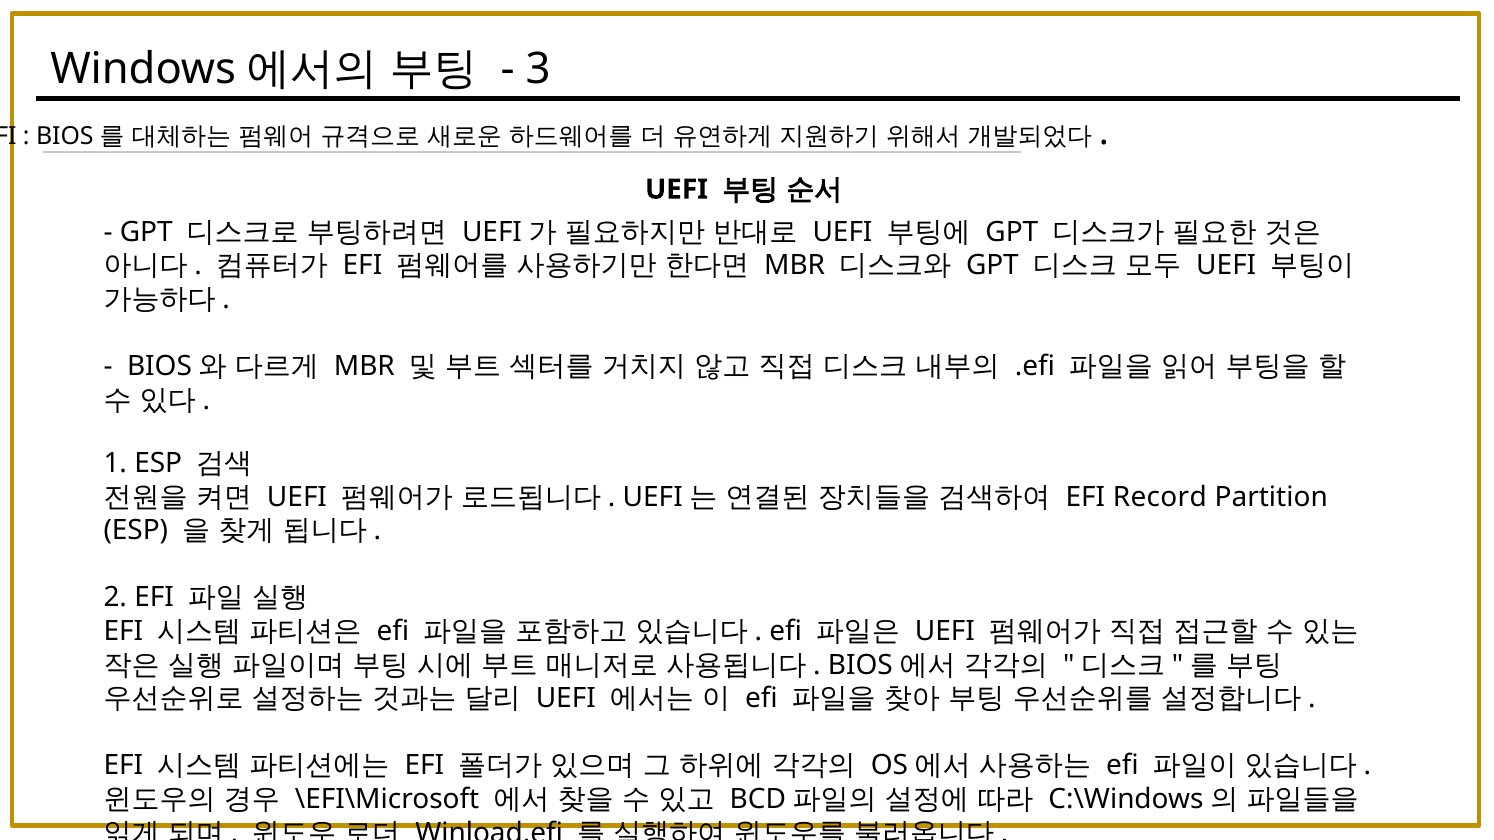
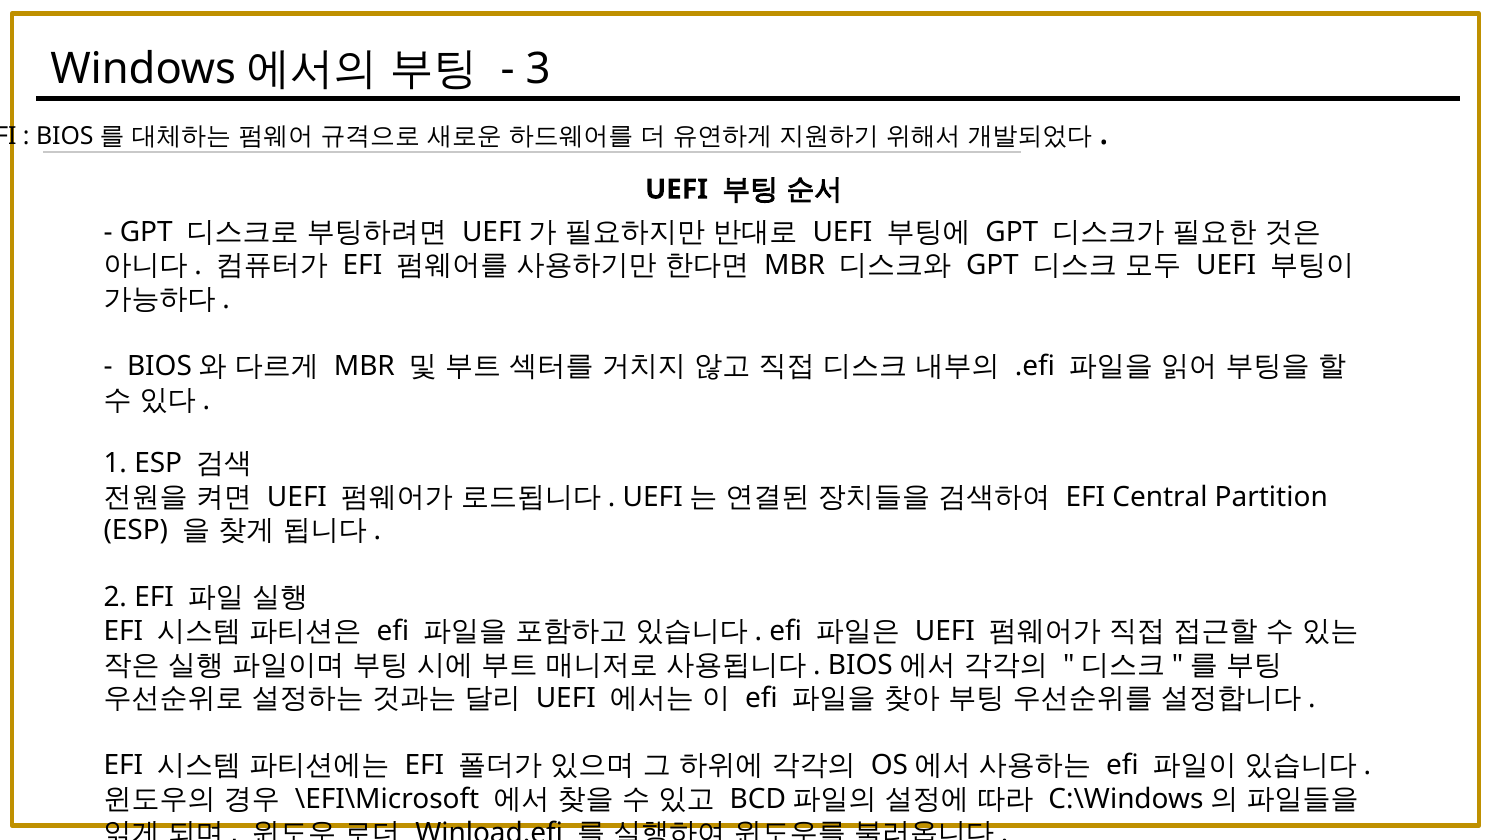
Record: Record -> Central
